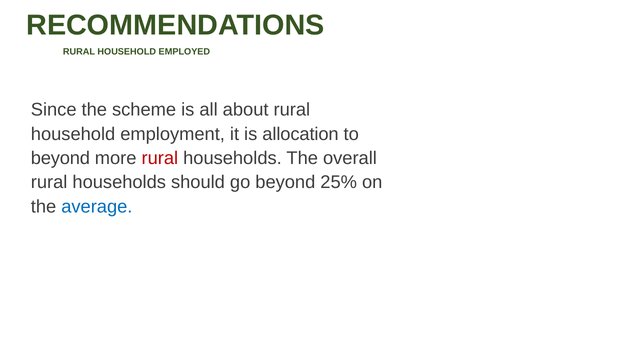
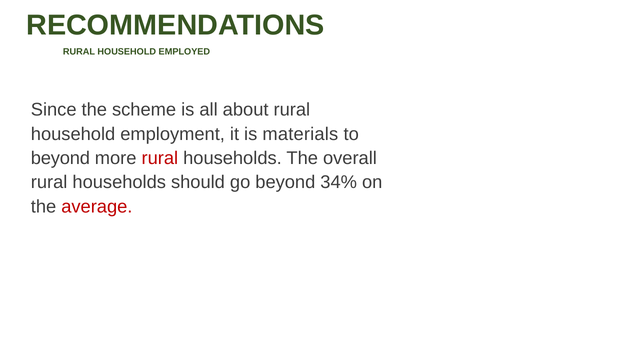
allocation: allocation -> materials
25%: 25% -> 34%
average colour: blue -> red
